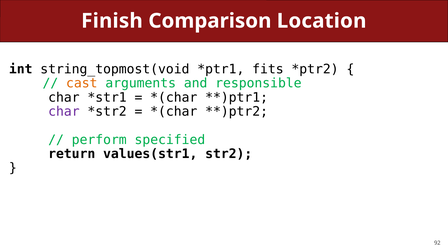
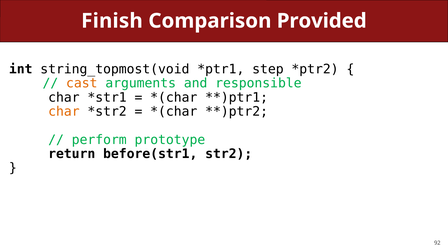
Location: Location -> Provided
fits: fits -> step
char at (64, 111) colour: purple -> orange
specified: specified -> prototype
values(str1: values(str1 -> before(str1
